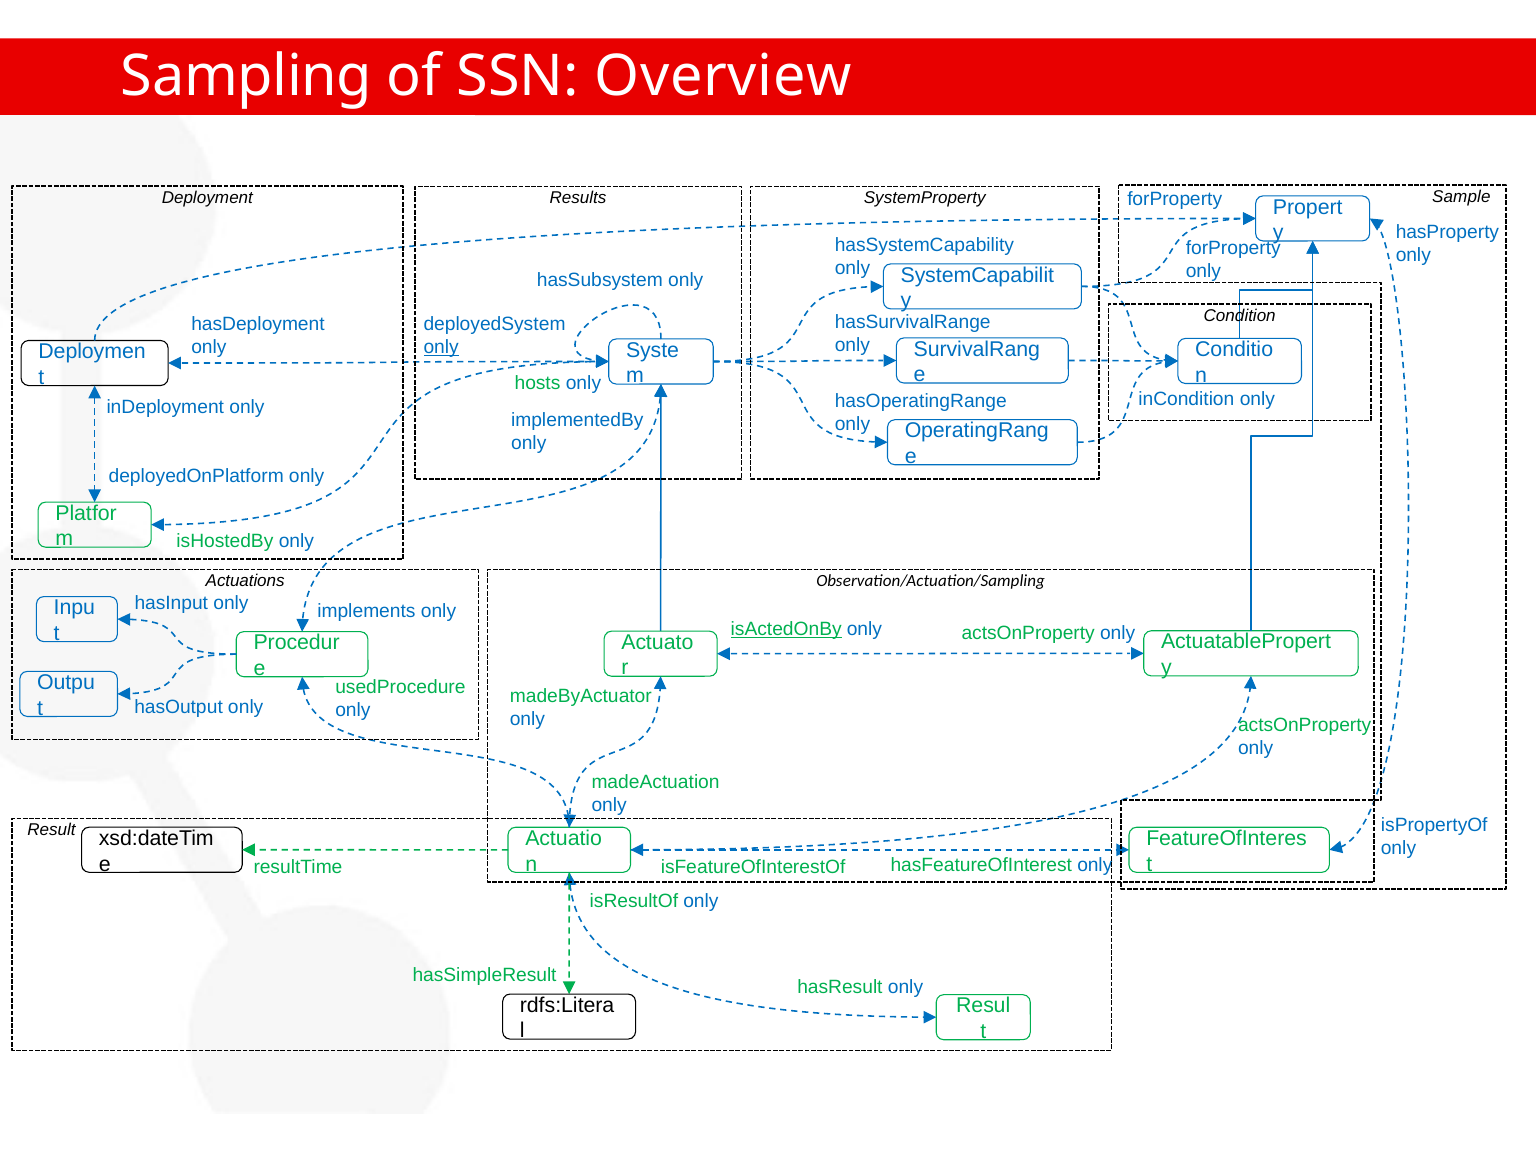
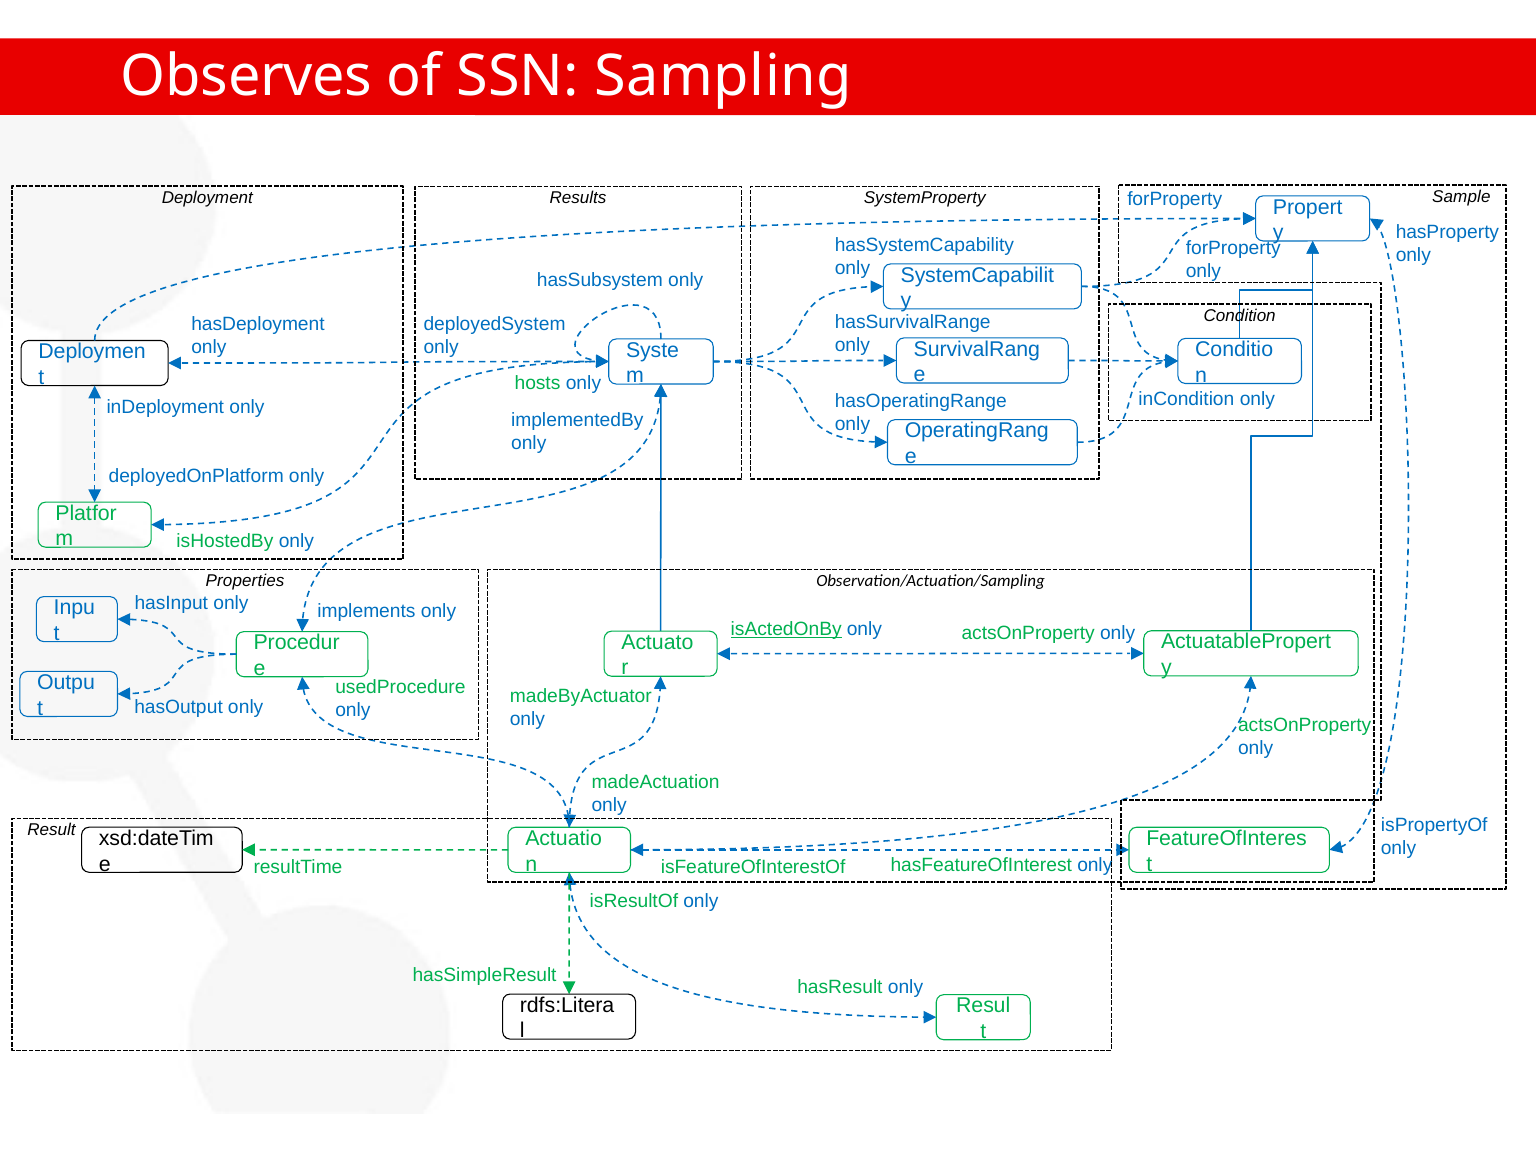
Sampling: Sampling -> Observes
Overview: Overview -> Sampling
only at (441, 348) underline: present -> none
Actuations: Actuations -> Properties
